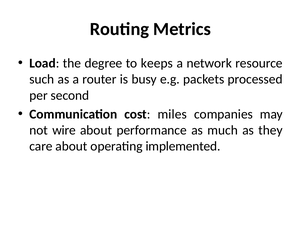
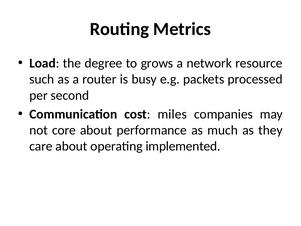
keeps: keeps -> grows
wire: wire -> core
